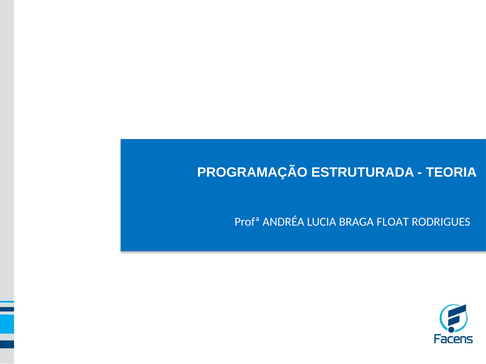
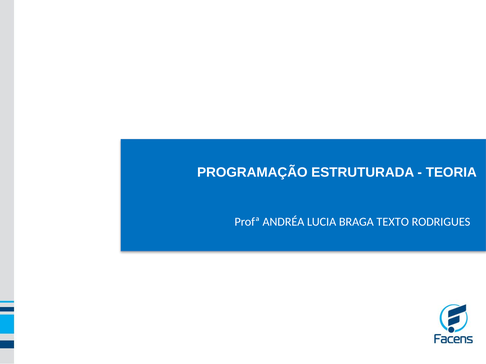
FLOAT: FLOAT -> TEXTO
